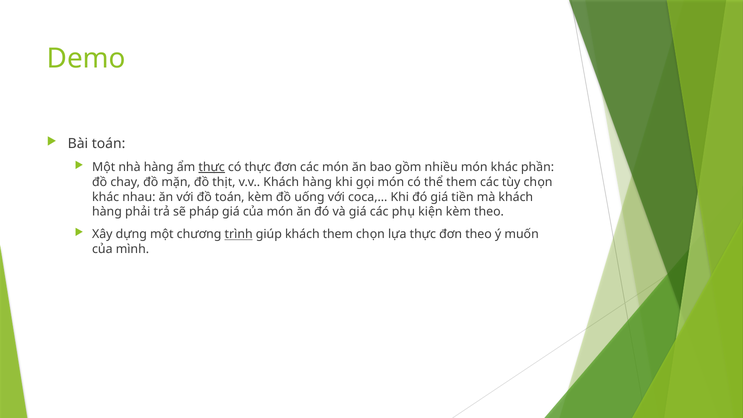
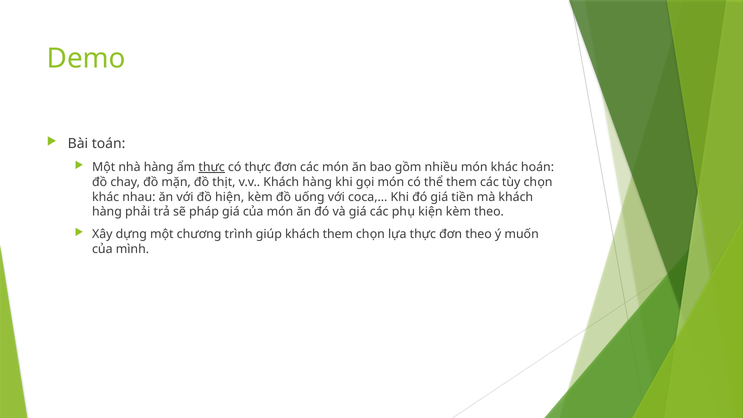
phần: phần -> hoán
đồ toán: toán -> hiện
trình underline: present -> none
